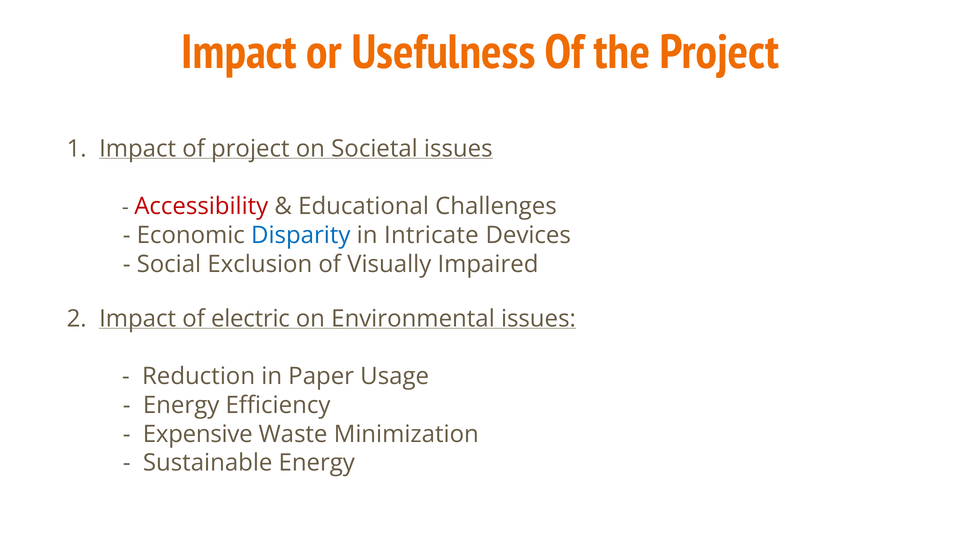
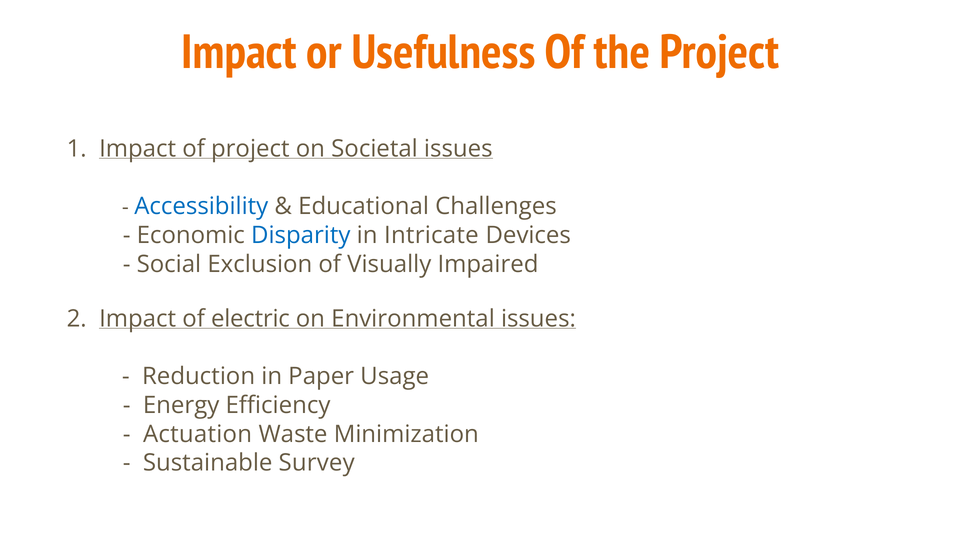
Accessibility colour: red -> blue
Expensive: Expensive -> Actuation
Sustainable Energy: Energy -> Survey
